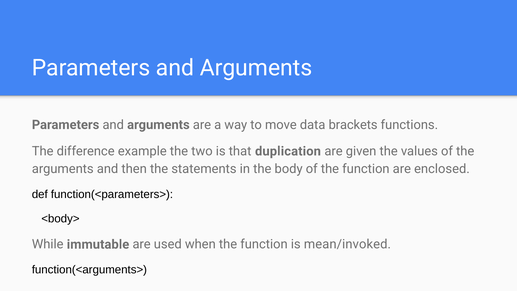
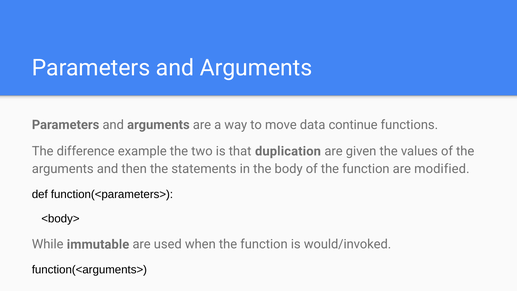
brackets: brackets -> continue
enclosed: enclosed -> modified
mean/invoked: mean/invoked -> would/invoked
